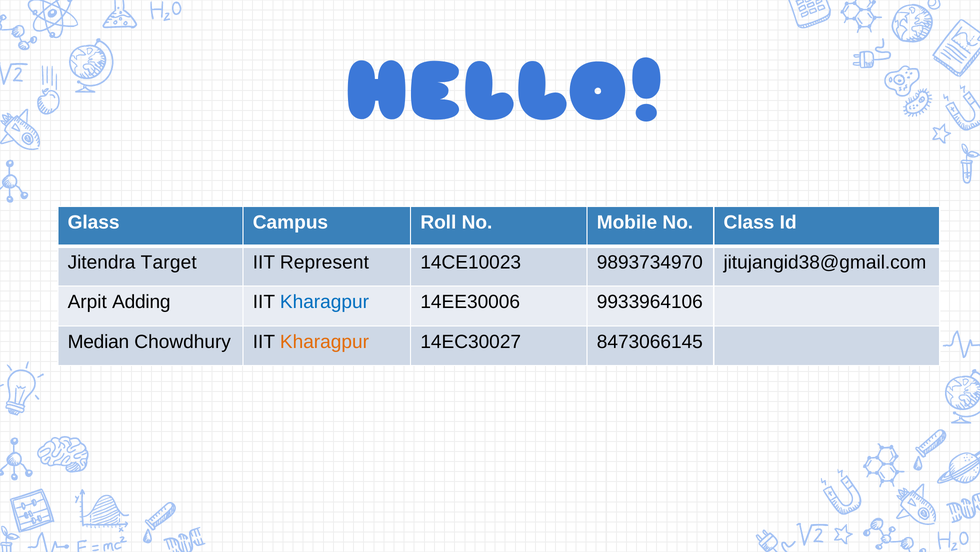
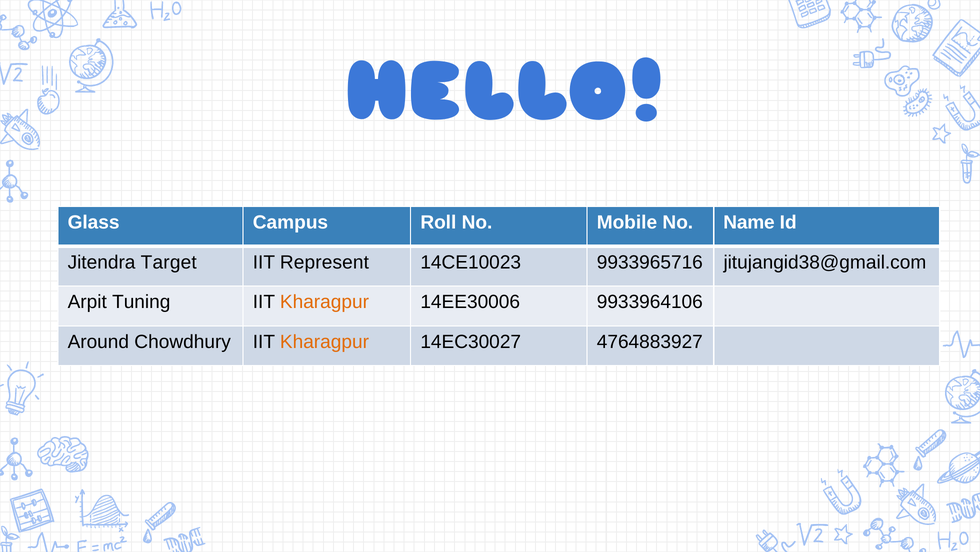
Class: Class -> Name
9893734970: 9893734970 -> 9933965716
Adding: Adding -> Tuning
Kharagpur at (324, 302) colour: blue -> orange
Median: Median -> Around
8473066145: 8473066145 -> 4764883927
